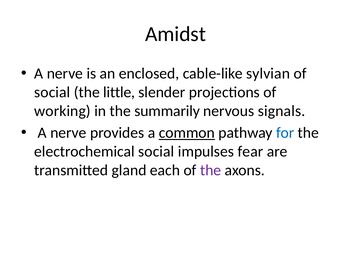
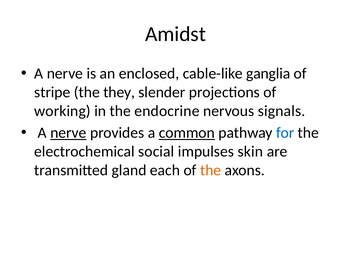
sylvian: sylvian -> ganglia
social at (52, 92): social -> stripe
little: little -> they
summarily: summarily -> endocrine
nerve at (68, 133) underline: none -> present
fear: fear -> skin
the at (211, 170) colour: purple -> orange
